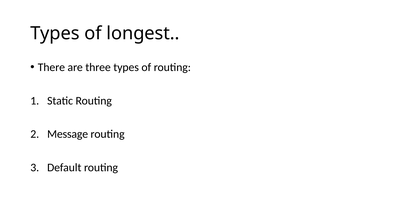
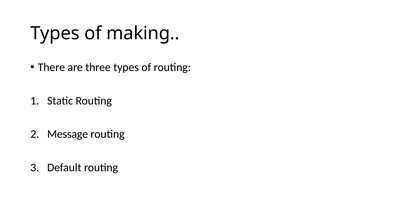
longest: longest -> making
